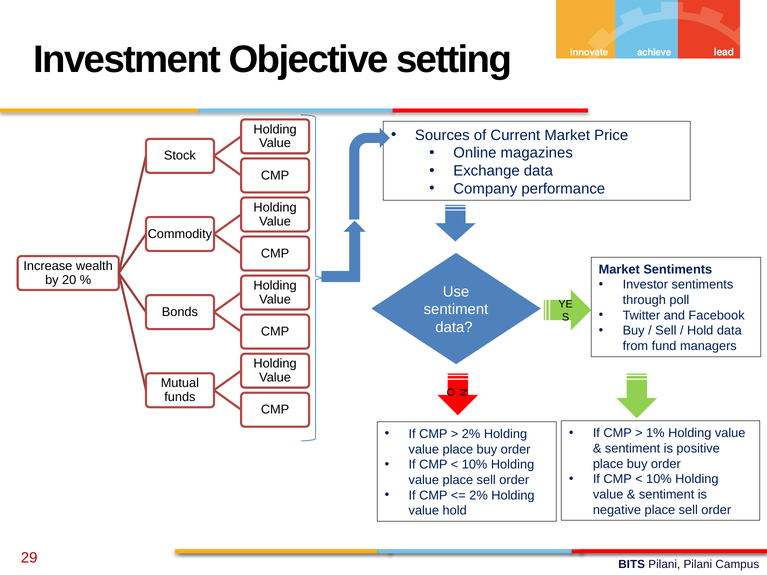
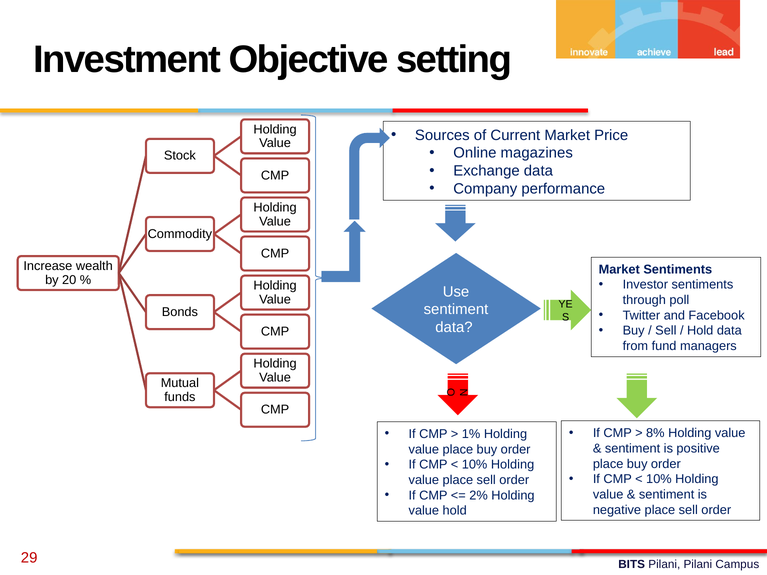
1%: 1% -> 8%
2% at (471, 434): 2% -> 1%
